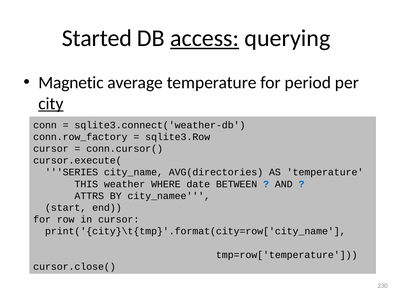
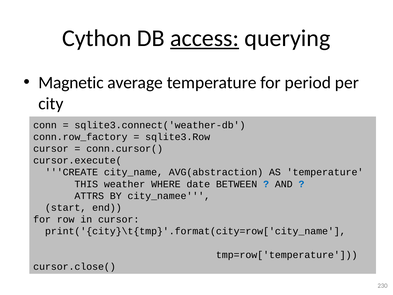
Started: Started -> Cython
city underline: present -> none
SERIES: SERIES -> CREATE
AVG(directories: AVG(directories -> AVG(abstraction
